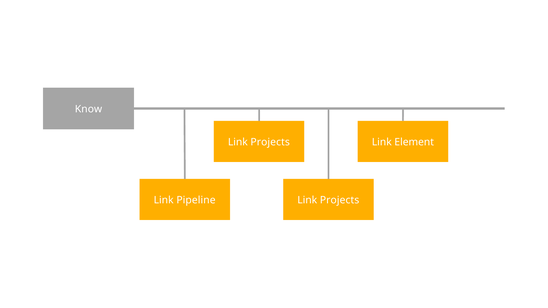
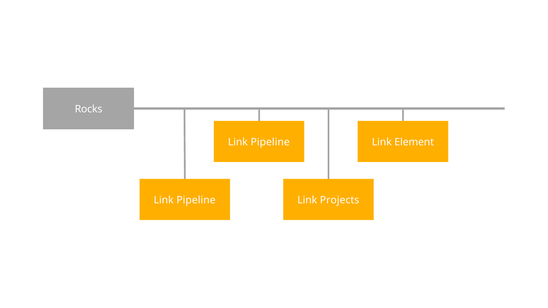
Know: Know -> Rocks
Projects at (270, 142): Projects -> Pipeline
